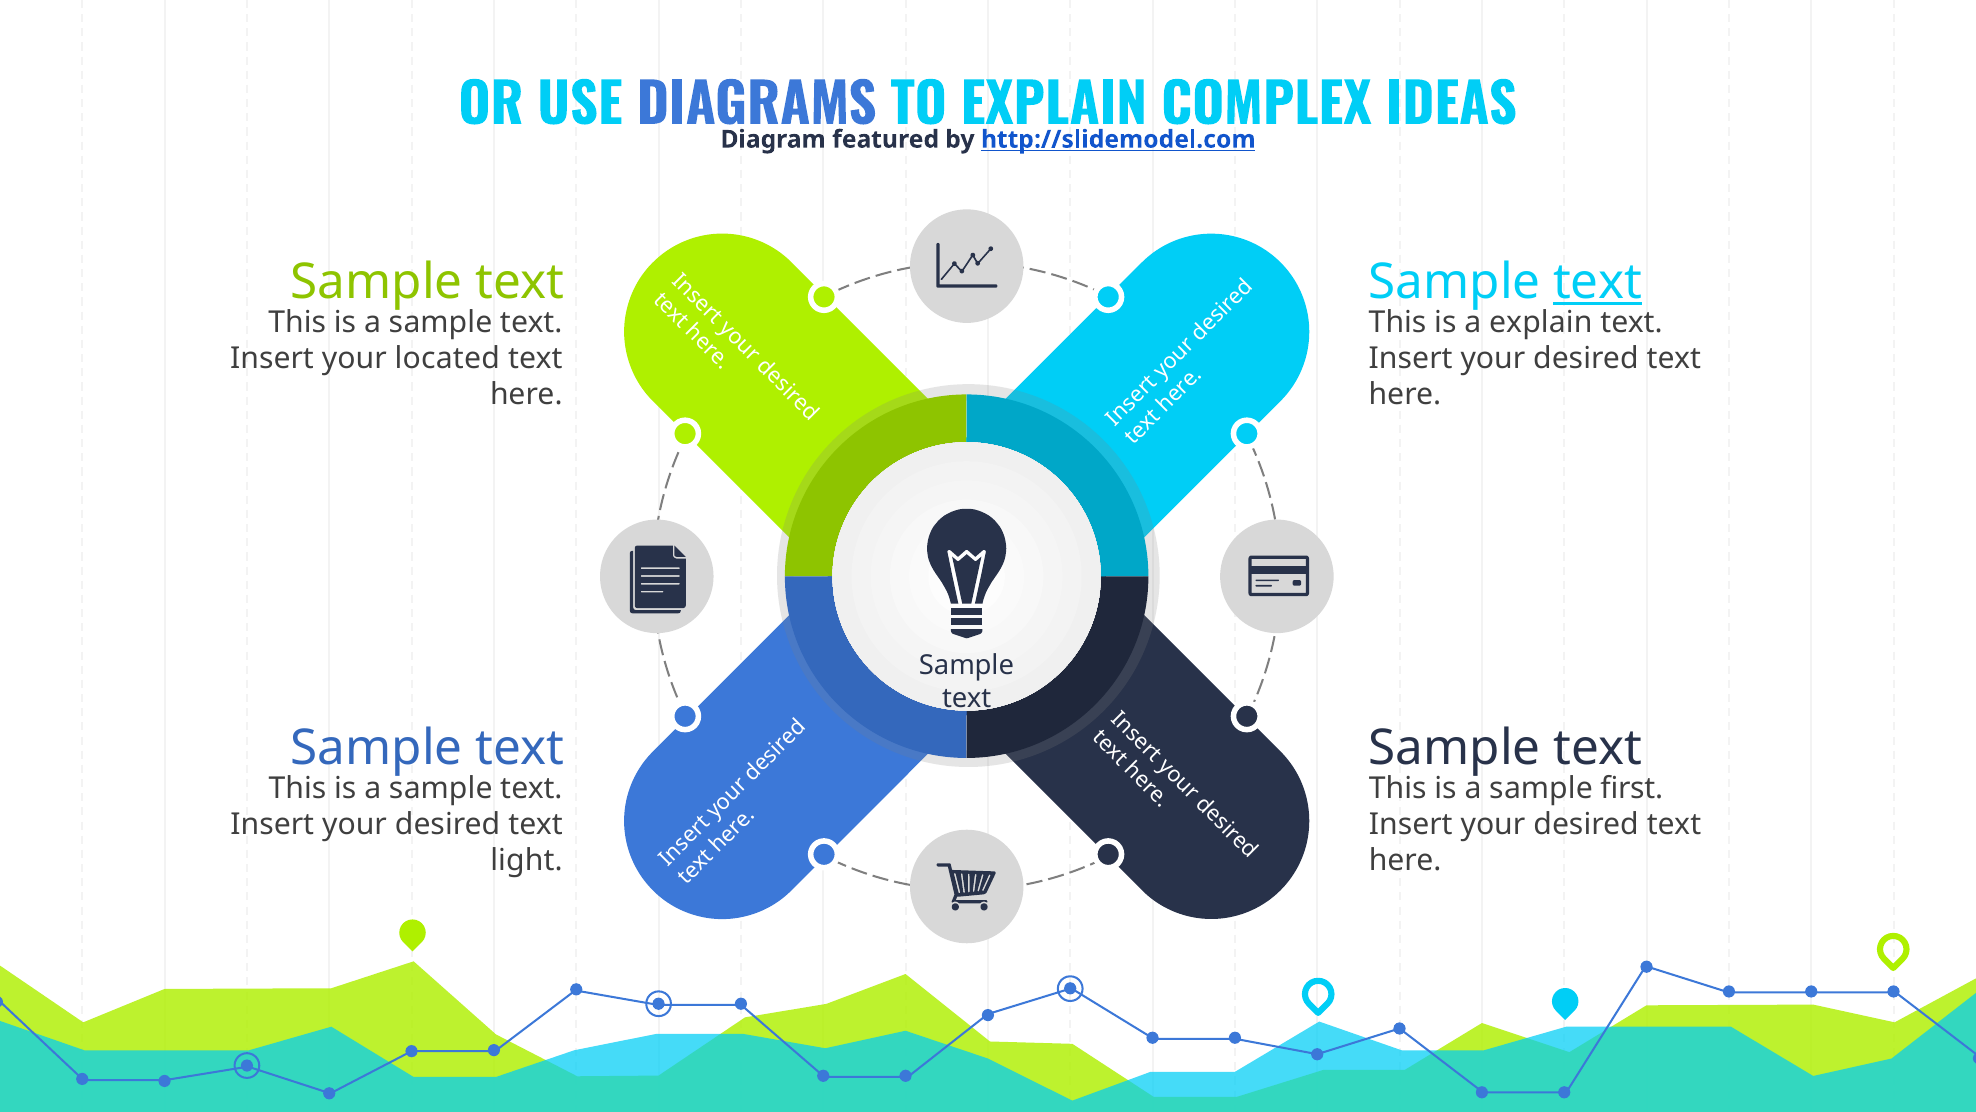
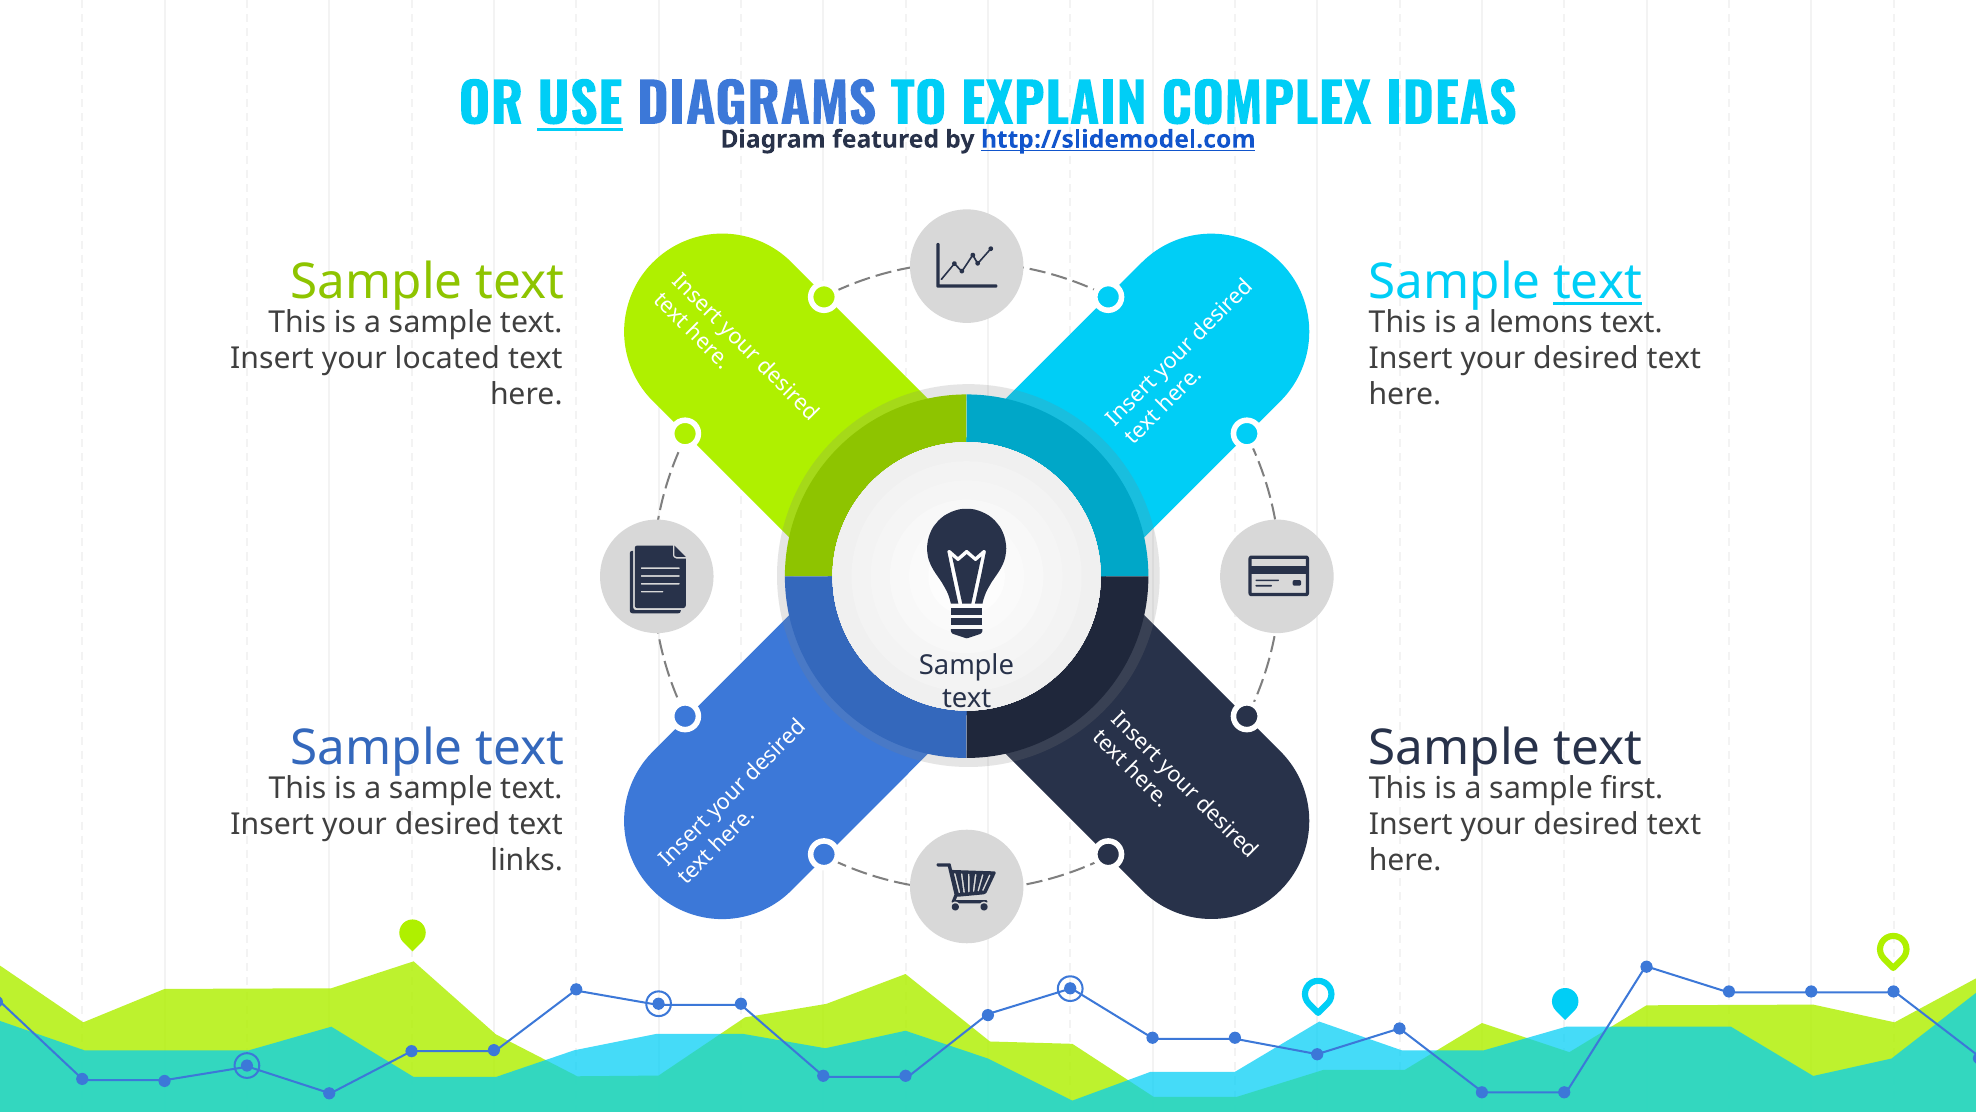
USE underline: none -> present
a explain: explain -> lemons
light: light -> links
